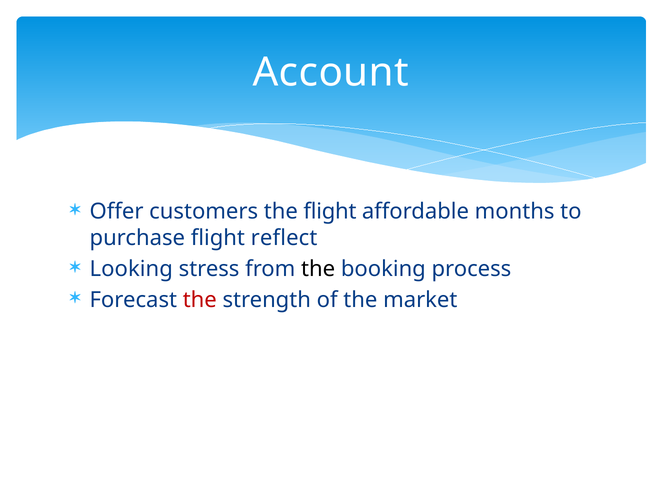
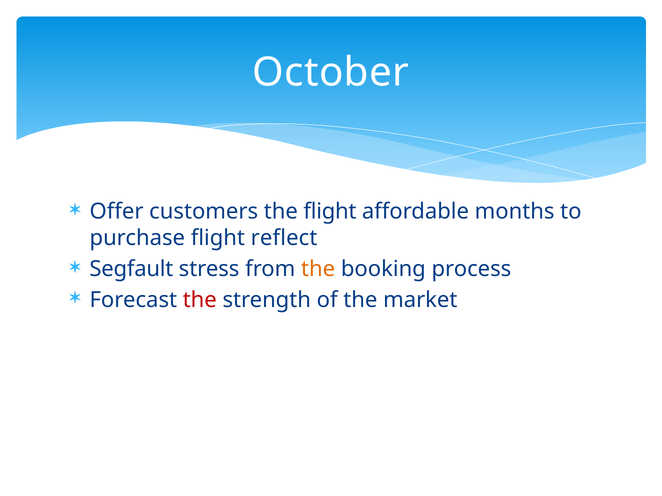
Account: Account -> October
Looking: Looking -> Segfault
the at (318, 269) colour: black -> orange
